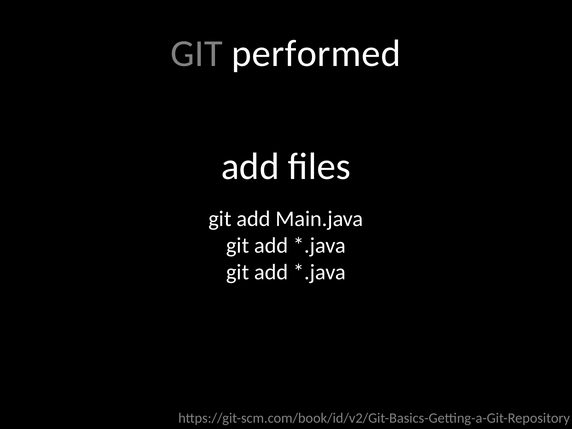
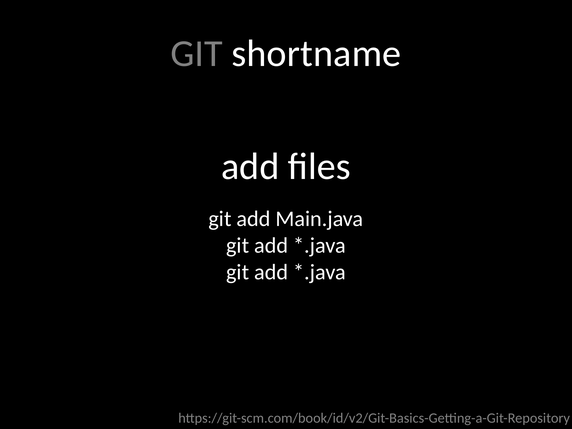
performed: performed -> shortname
